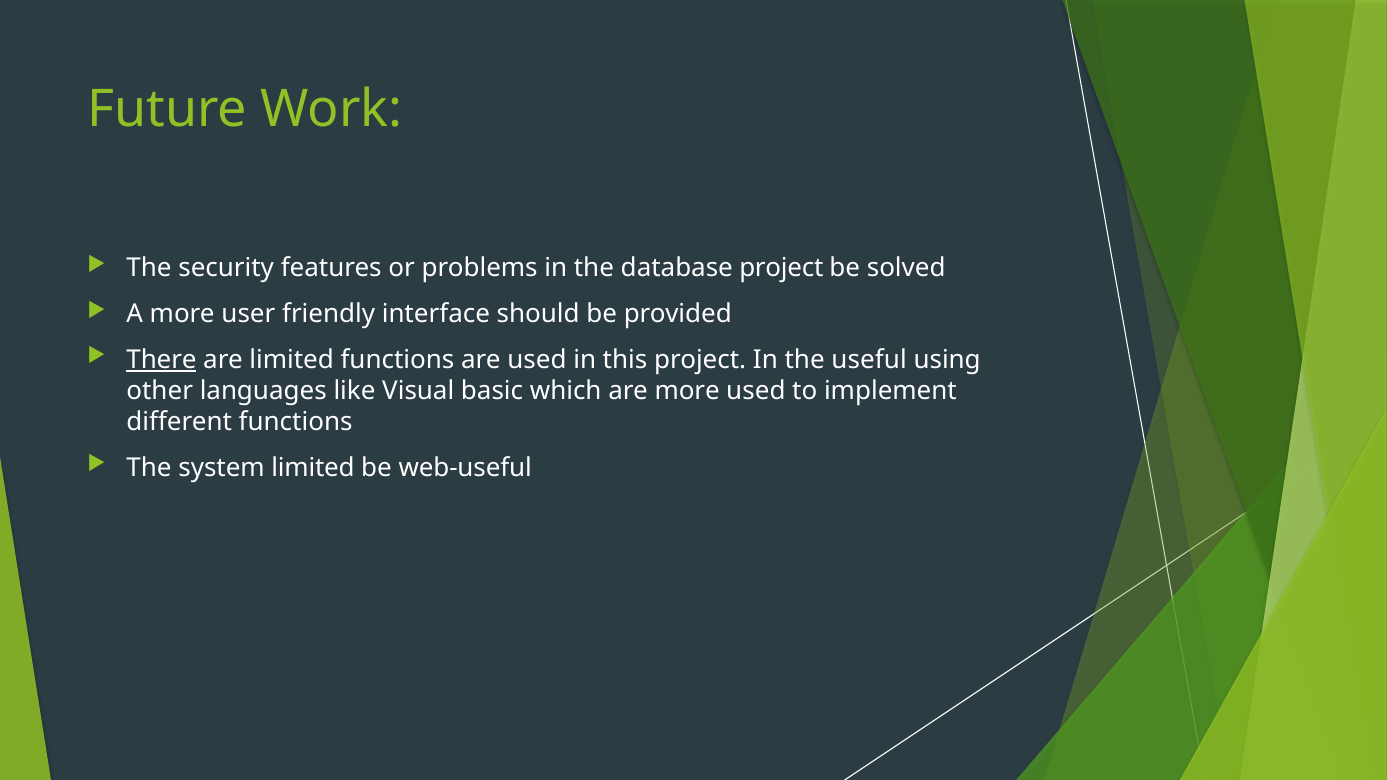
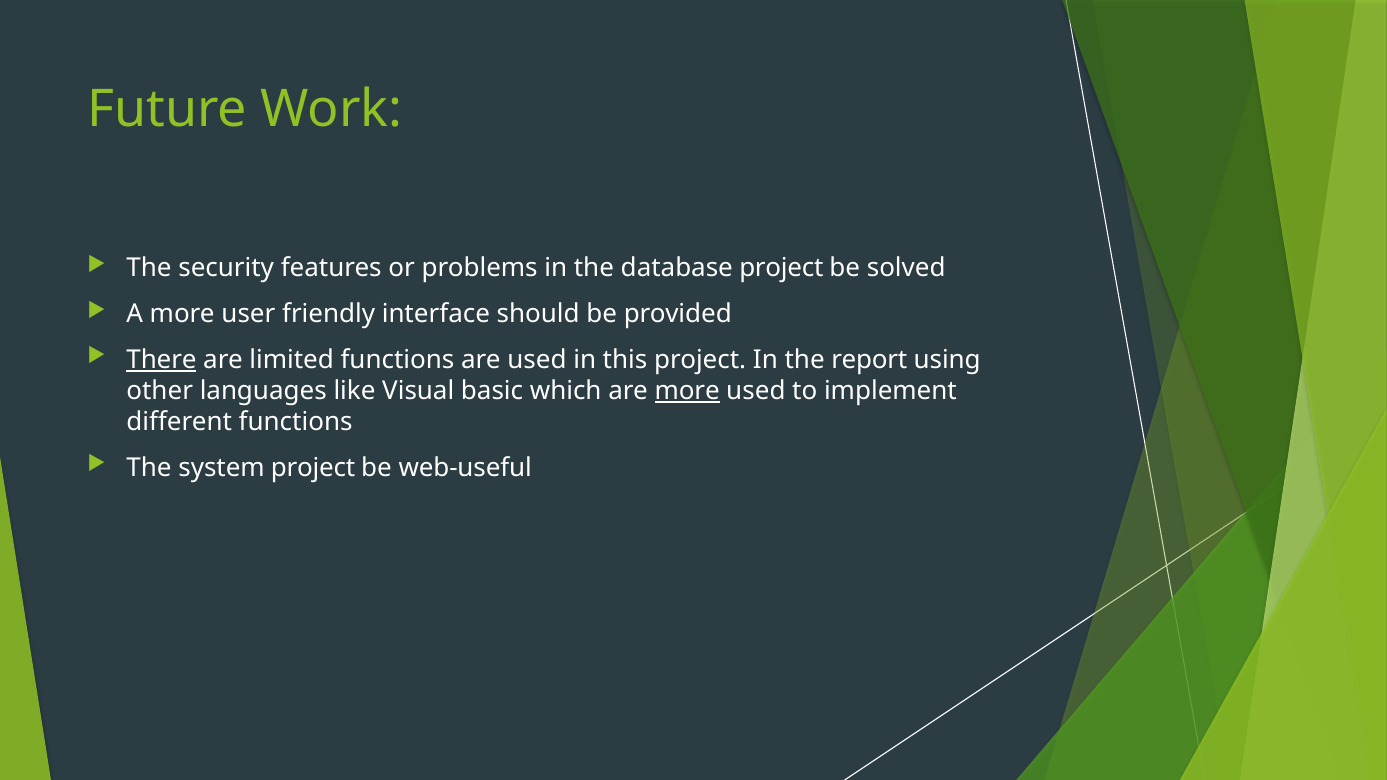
useful: useful -> report
more at (687, 391) underline: none -> present
system limited: limited -> project
